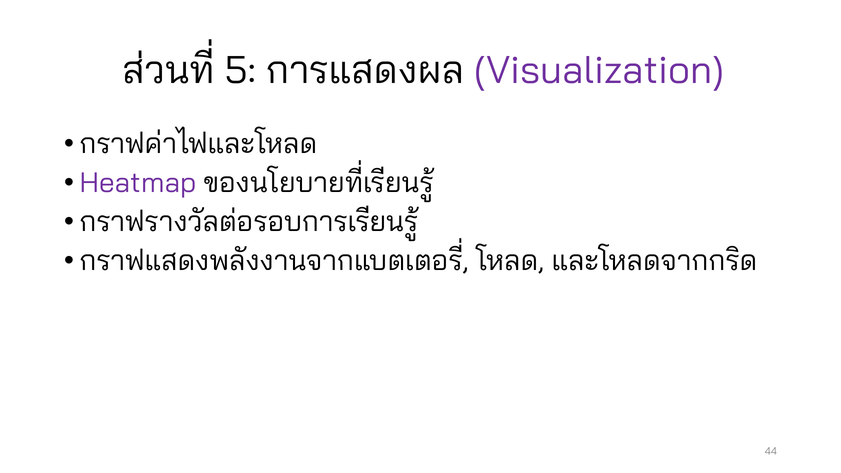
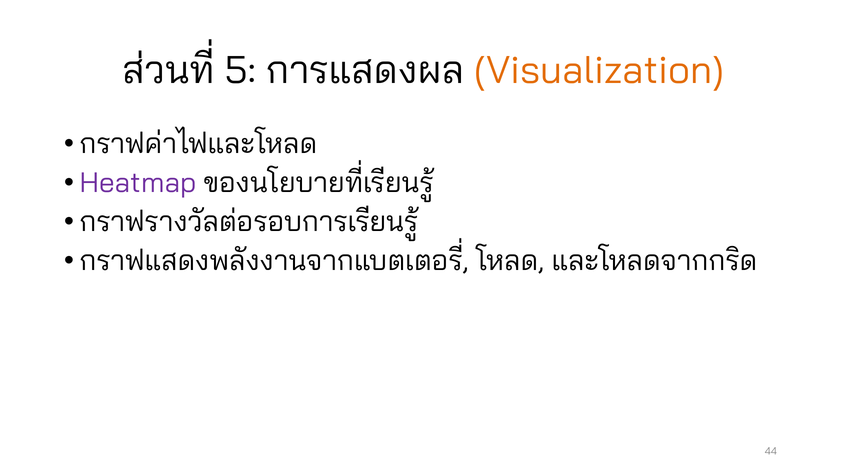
Visualization colour: purple -> orange
